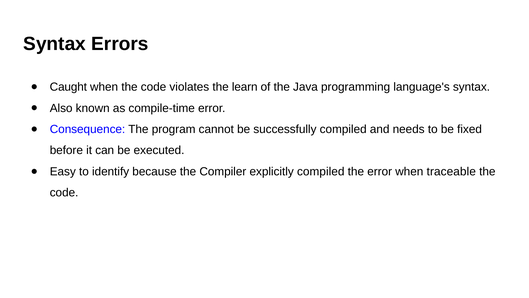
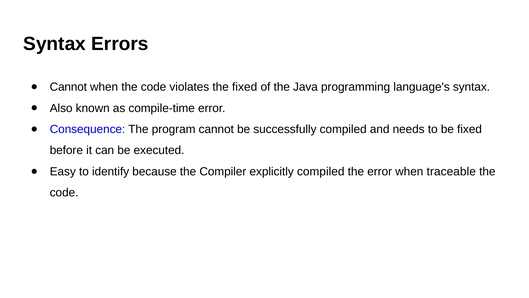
Caught at (68, 87): Caught -> Cannot
the learn: learn -> fixed
